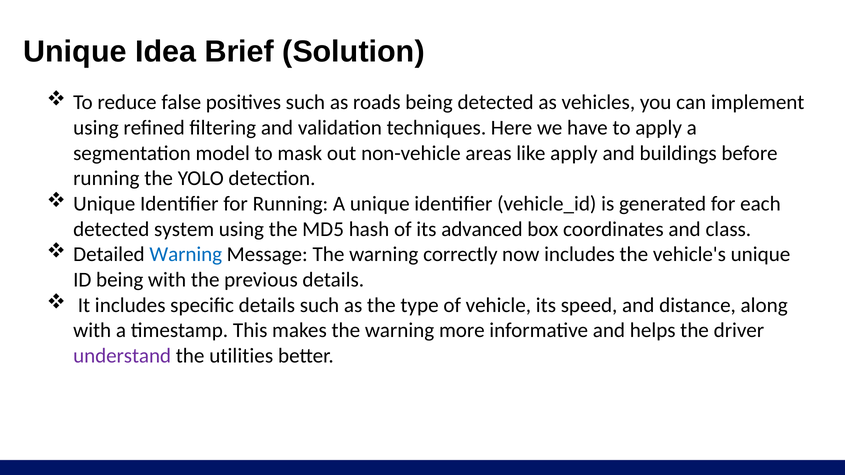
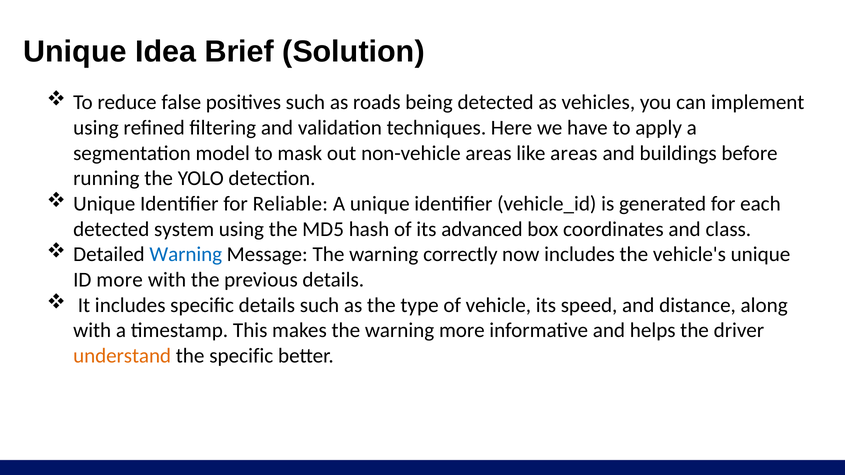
like apply: apply -> areas
for Running: Running -> Reliable
ID being: being -> more
understand colour: purple -> orange
the utilities: utilities -> specific
